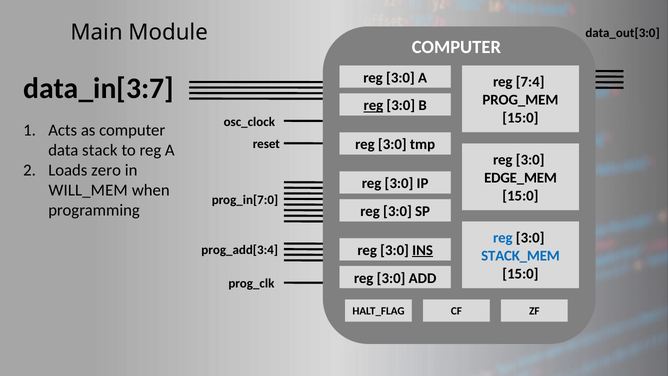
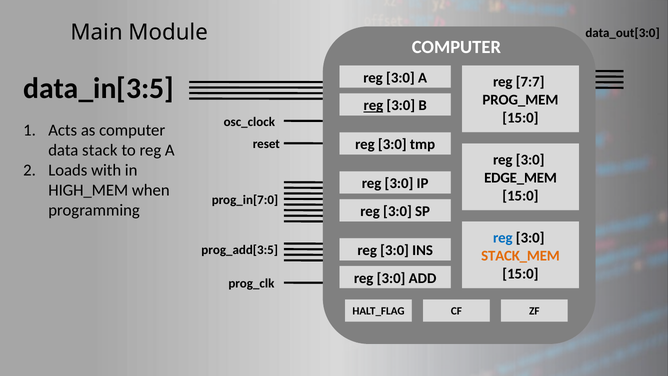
7:4: 7:4 -> 7:7
data_in[3:7: data_in[3:7 -> data_in[3:5
zero: zero -> with
WILL_MEM: WILL_MEM -> HIGH_MEM
INS underline: present -> none
prog_add[3:4: prog_add[3:4 -> prog_add[3:5
STACK_MEM colour: blue -> orange
